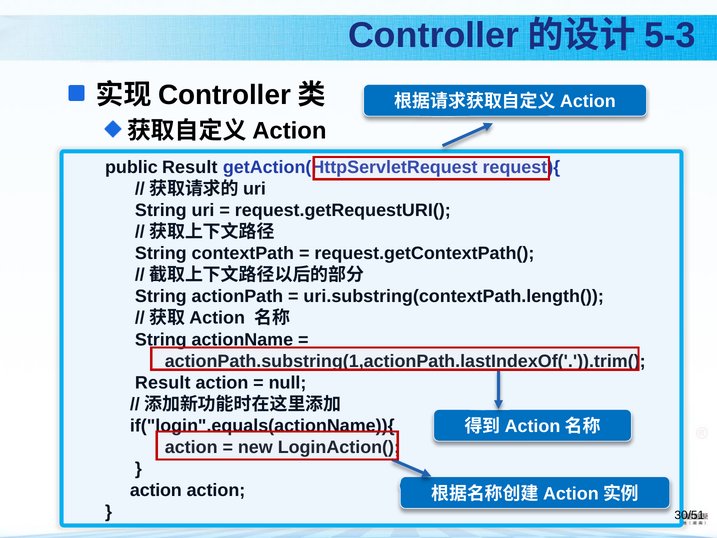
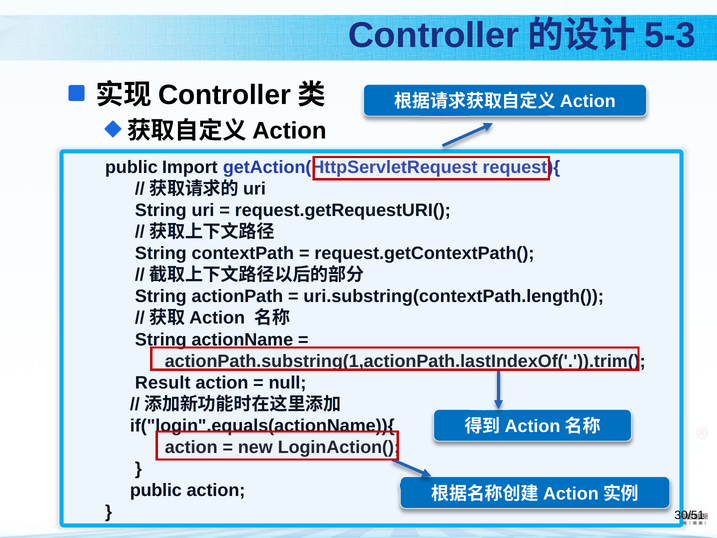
public Result: Result -> Import
action at (156, 490): action -> public
